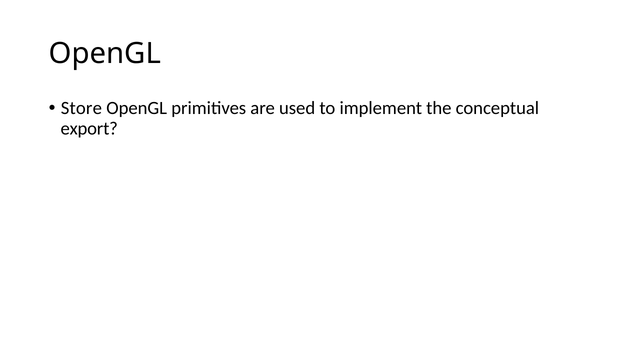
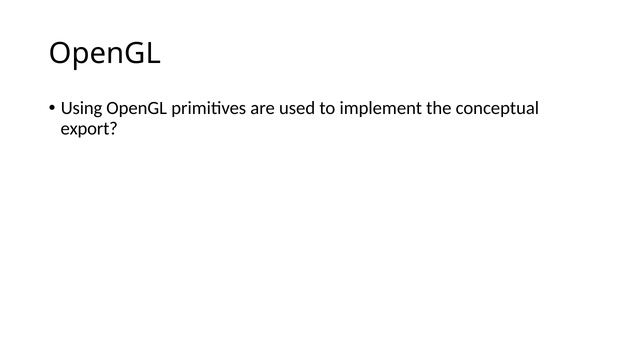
Store: Store -> Using
